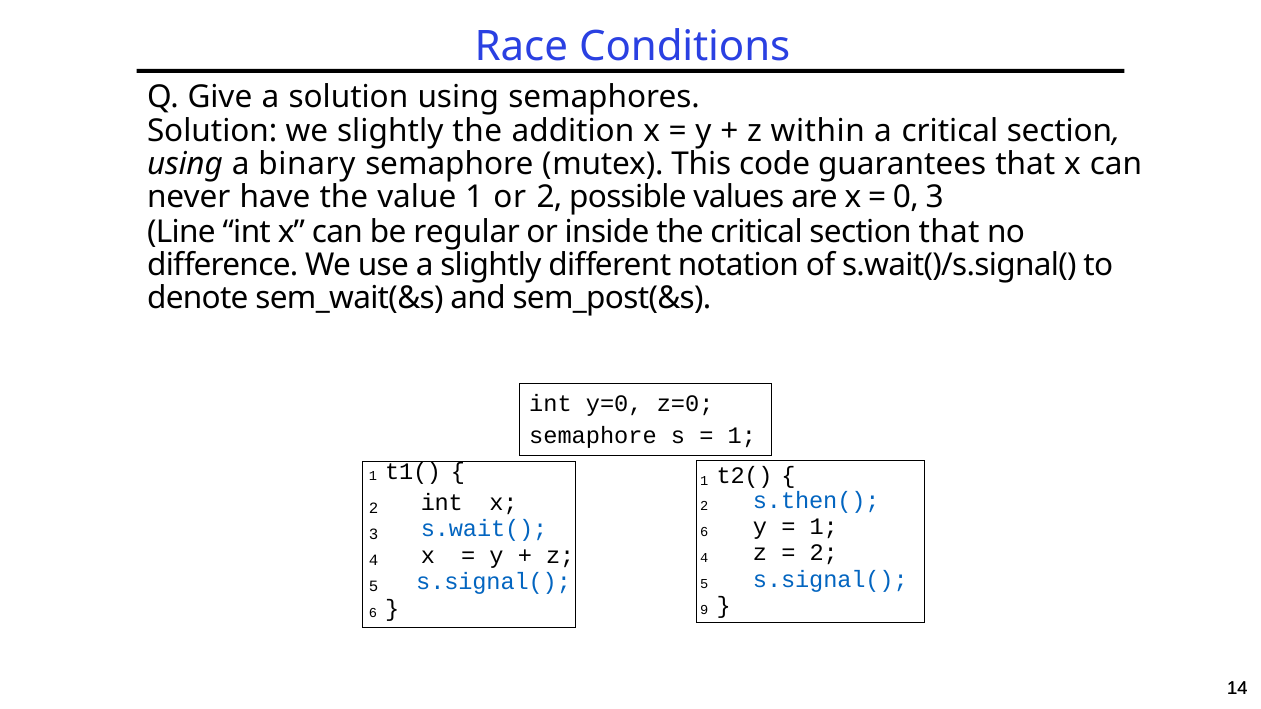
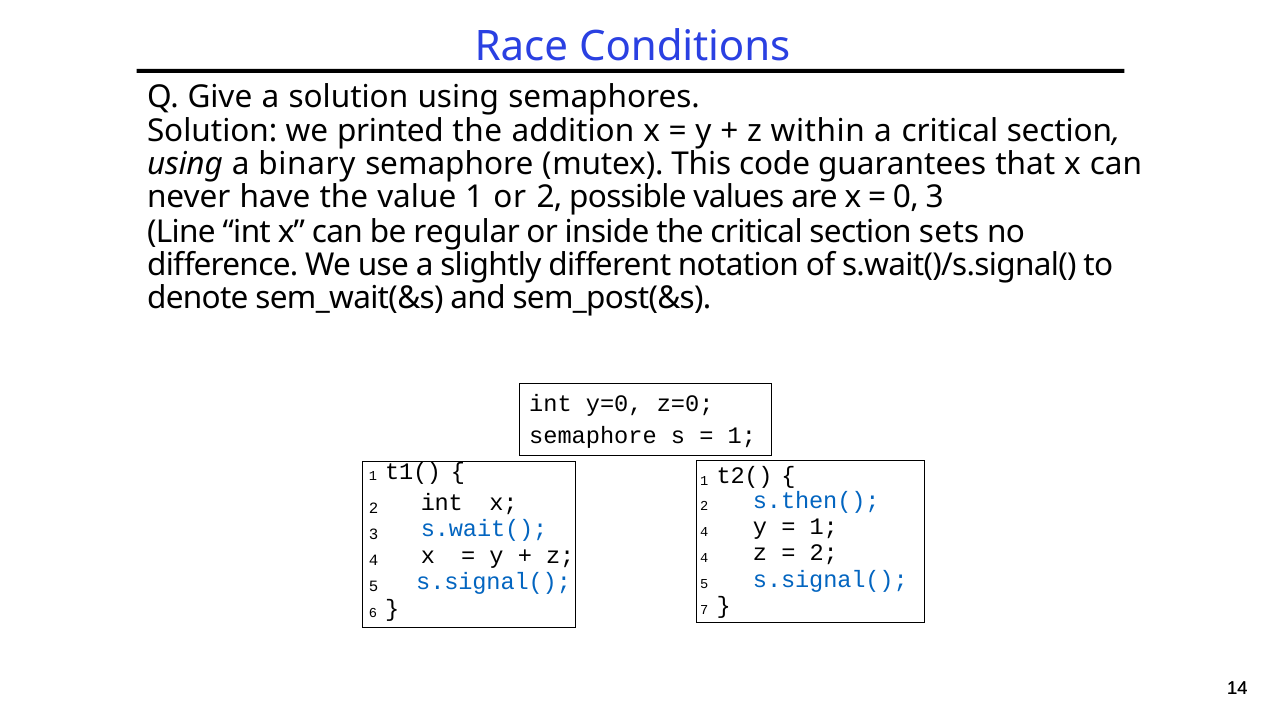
we slightly: slightly -> printed
section that: that -> sets
s.wait( 6: 6 -> 4
9: 9 -> 7
